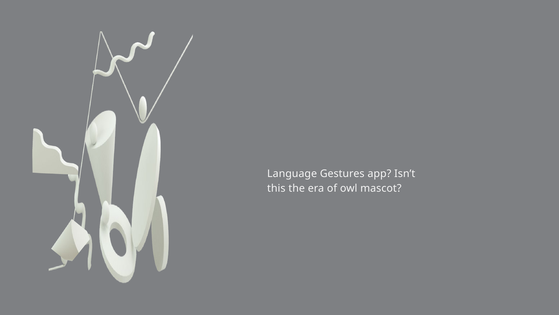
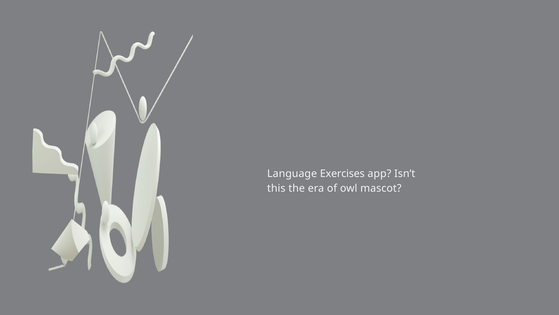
Gestures: Gestures -> Exercises
